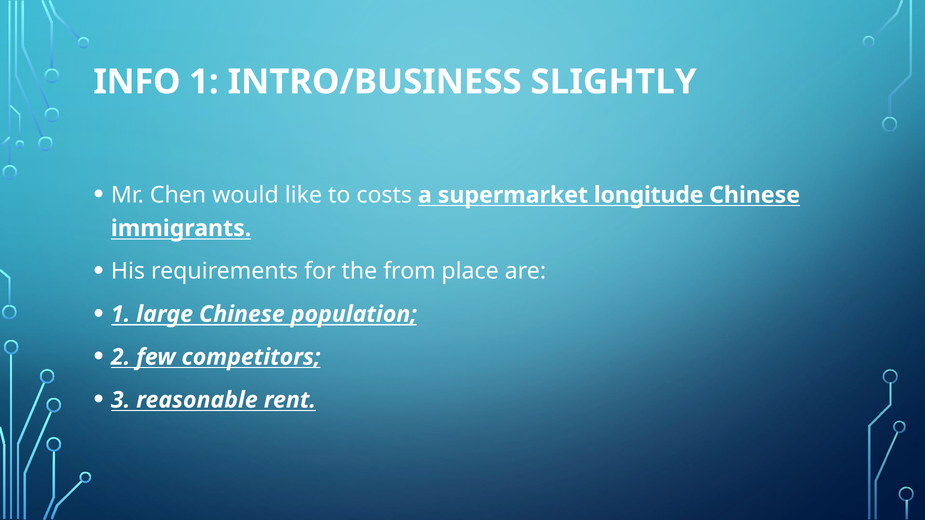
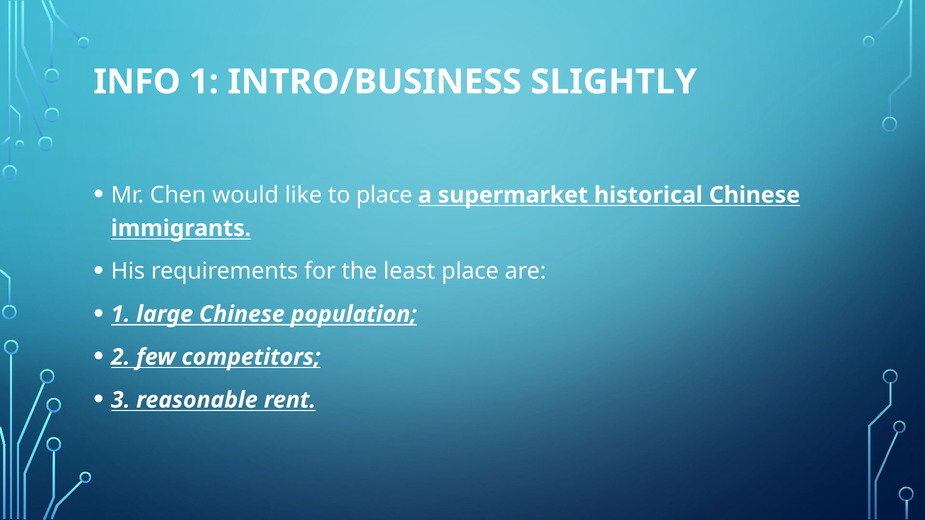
to costs: costs -> place
longitude: longitude -> historical
from: from -> least
